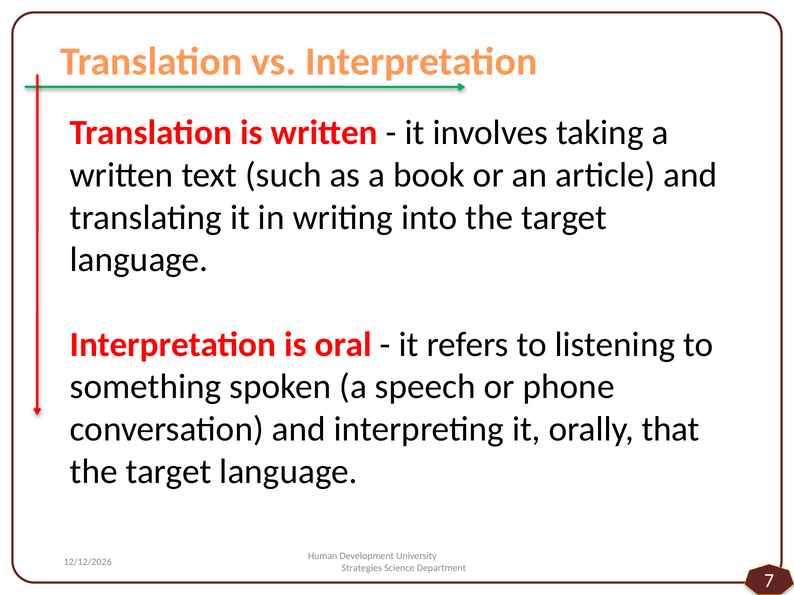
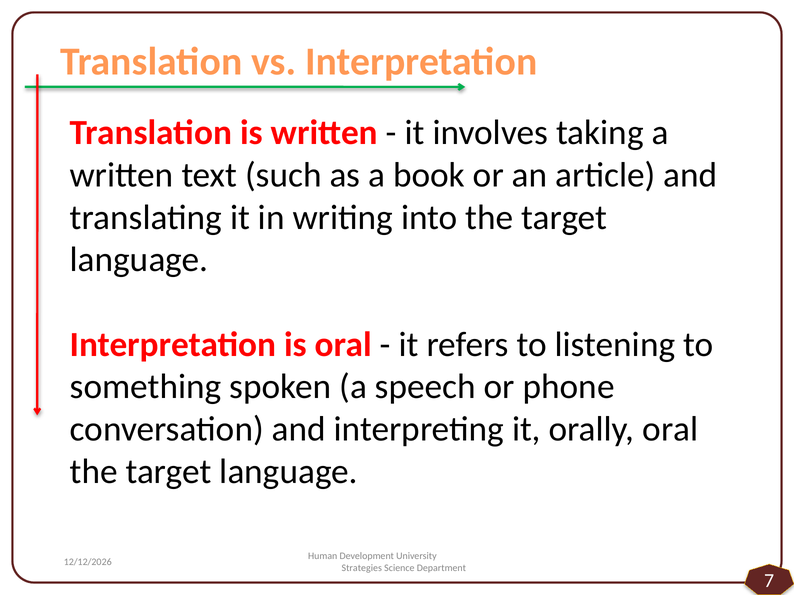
orally that: that -> oral
